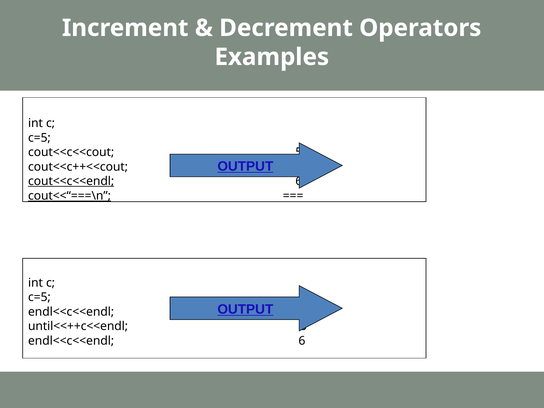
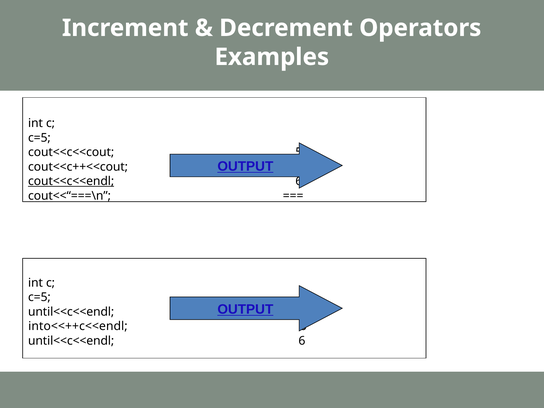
cout<<“===\n underline: present -> none
endl<<c<<endl at (71, 312): endl<<c<<endl -> until<<c<<endl
until<<++c<<endl: until<<++c<<endl -> into<<++c<<endl
endl<<c<<endl at (71, 341): endl<<c<<endl -> until<<c<<endl
